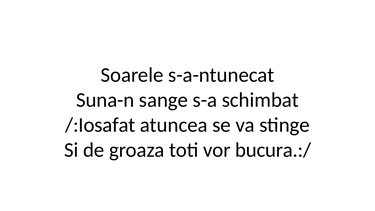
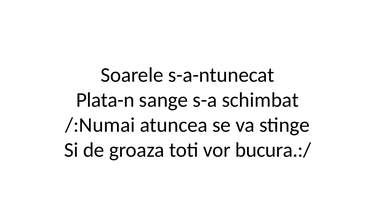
Suna-n: Suna-n -> Plata-n
/:Iosafat: /:Iosafat -> /:Numai
